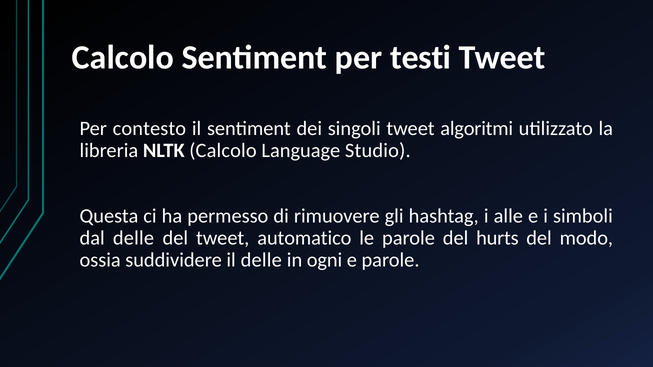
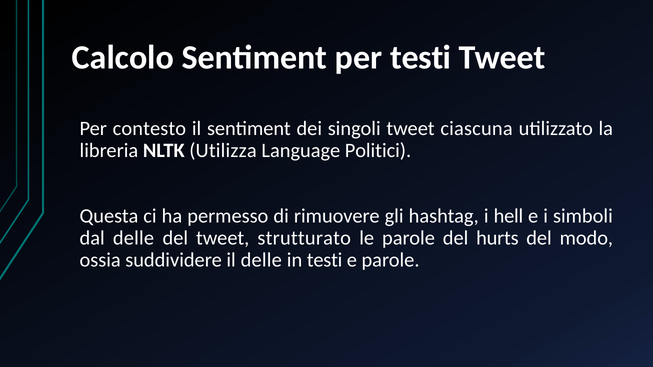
algoritmi: algoritmi -> ciascuna
NLTK Calcolo: Calcolo -> Utilizza
Studio: Studio -> Politici
alle: alle -> hell
automatico: automatico -> strutturato
in ogni: ogni -> testi
